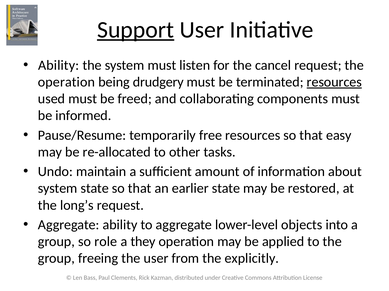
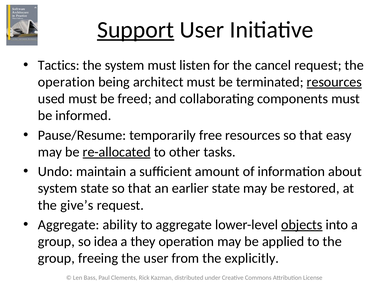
Ability at (59, 65): Ability -> Tactics
drudgery: drudgery -> architect
re-allocated underline: none -> present
long’s: long’s -> give’s
objects underline: none -> present
role: role -> idea
